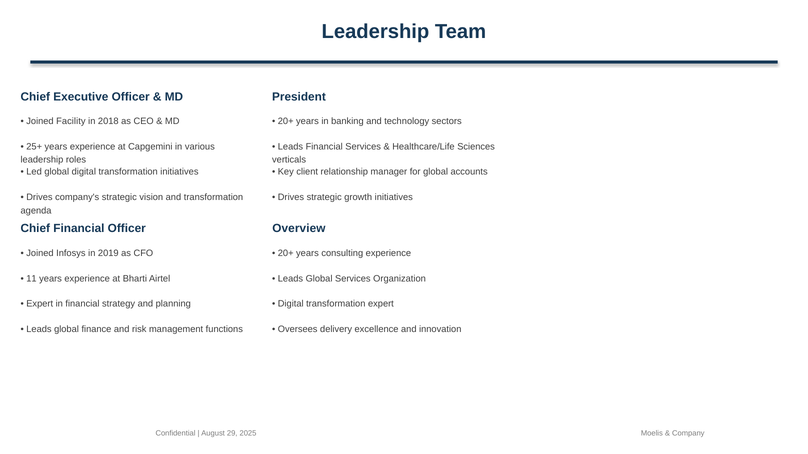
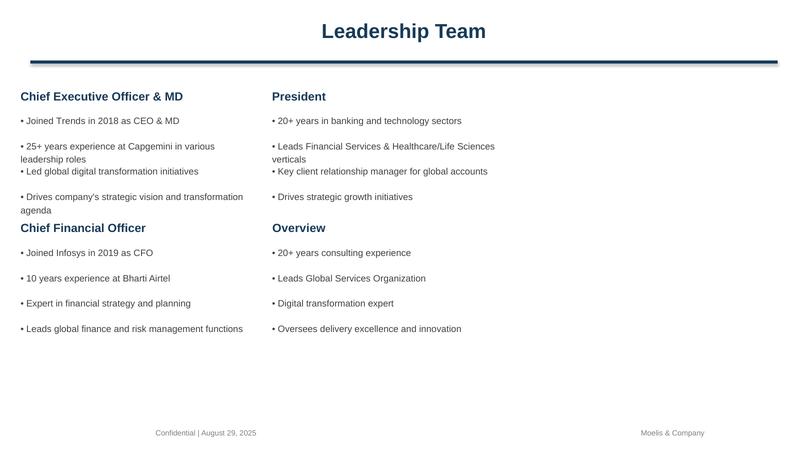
Facility: Facility -> Trends
11: 11 -> 10
